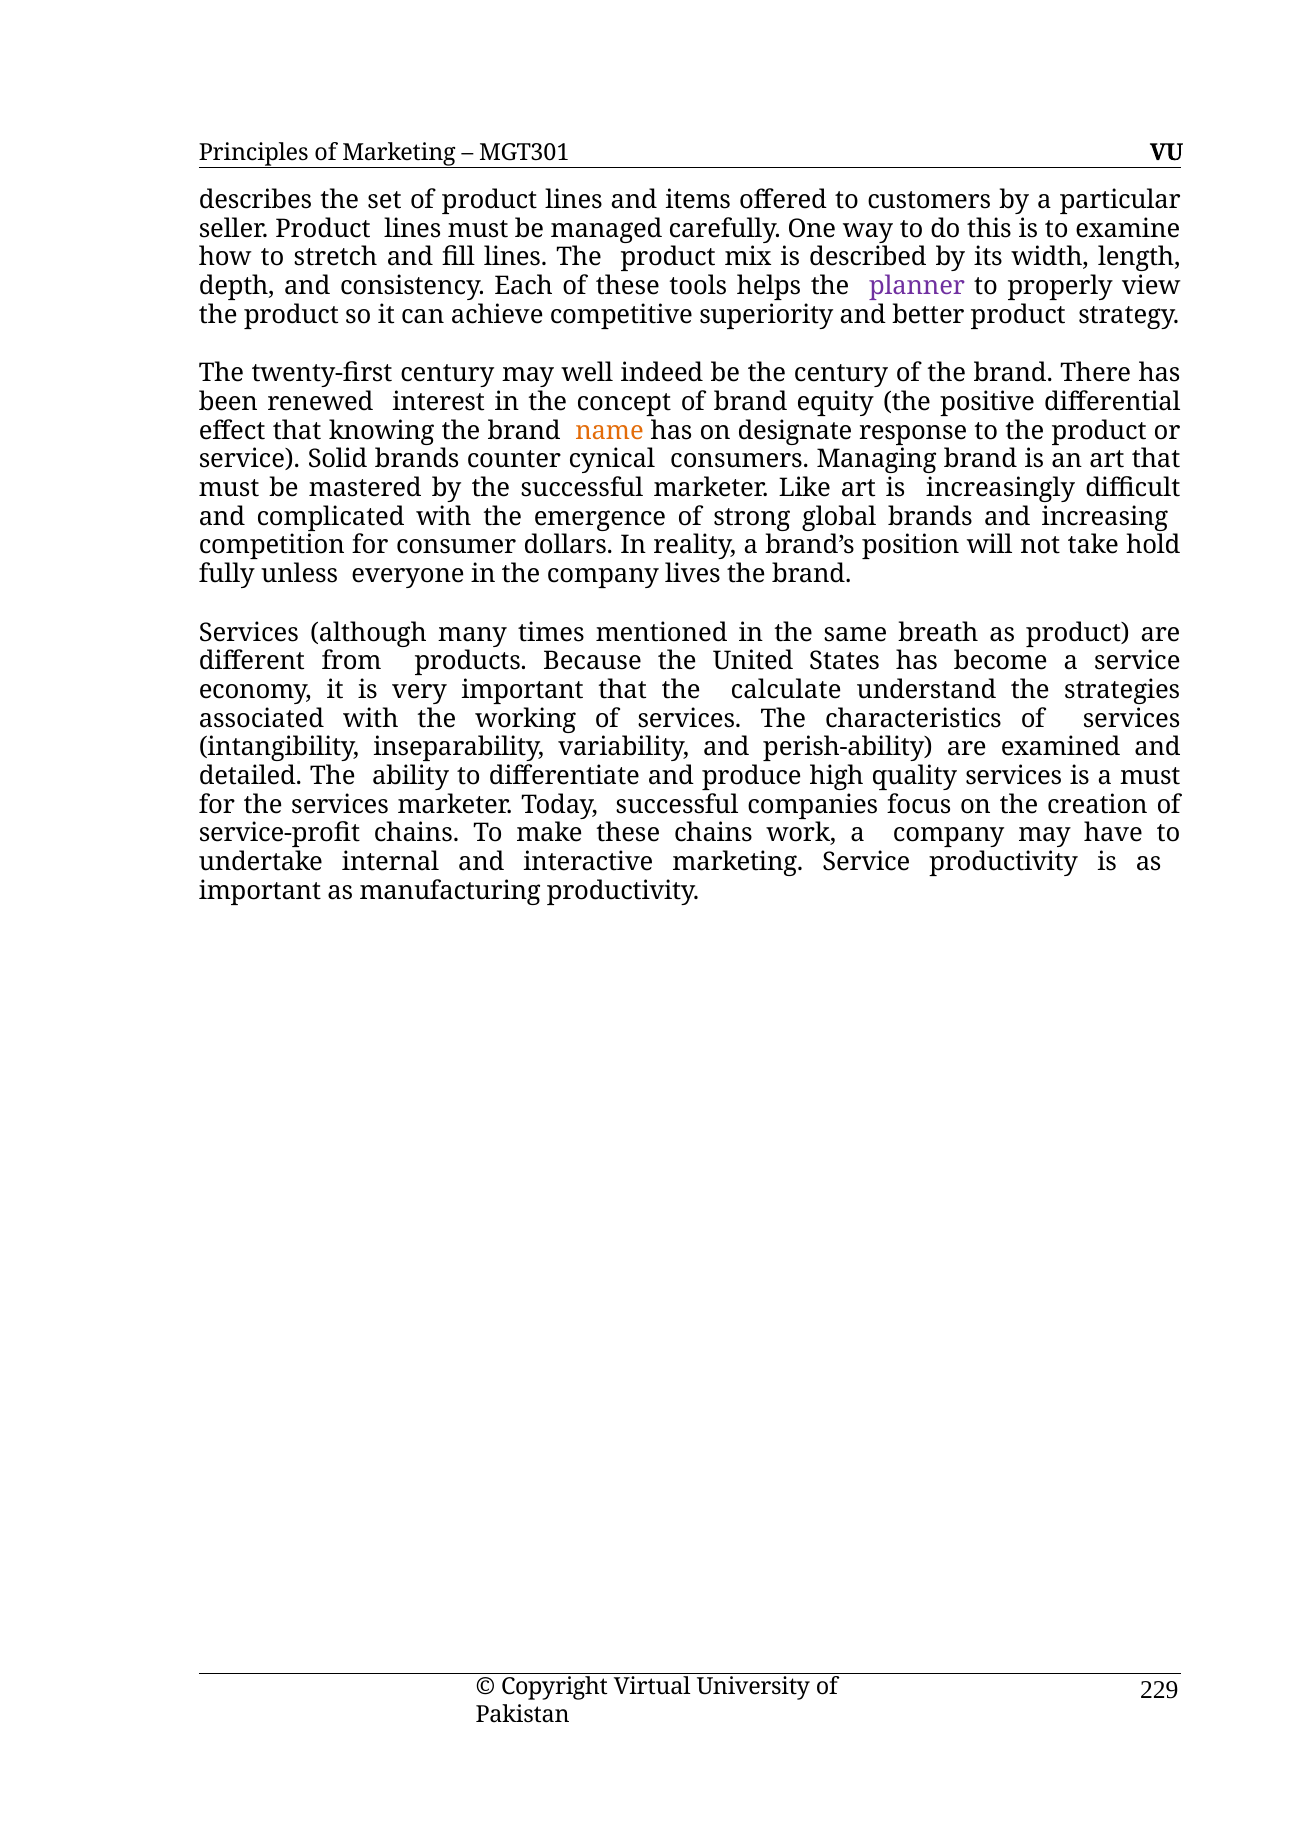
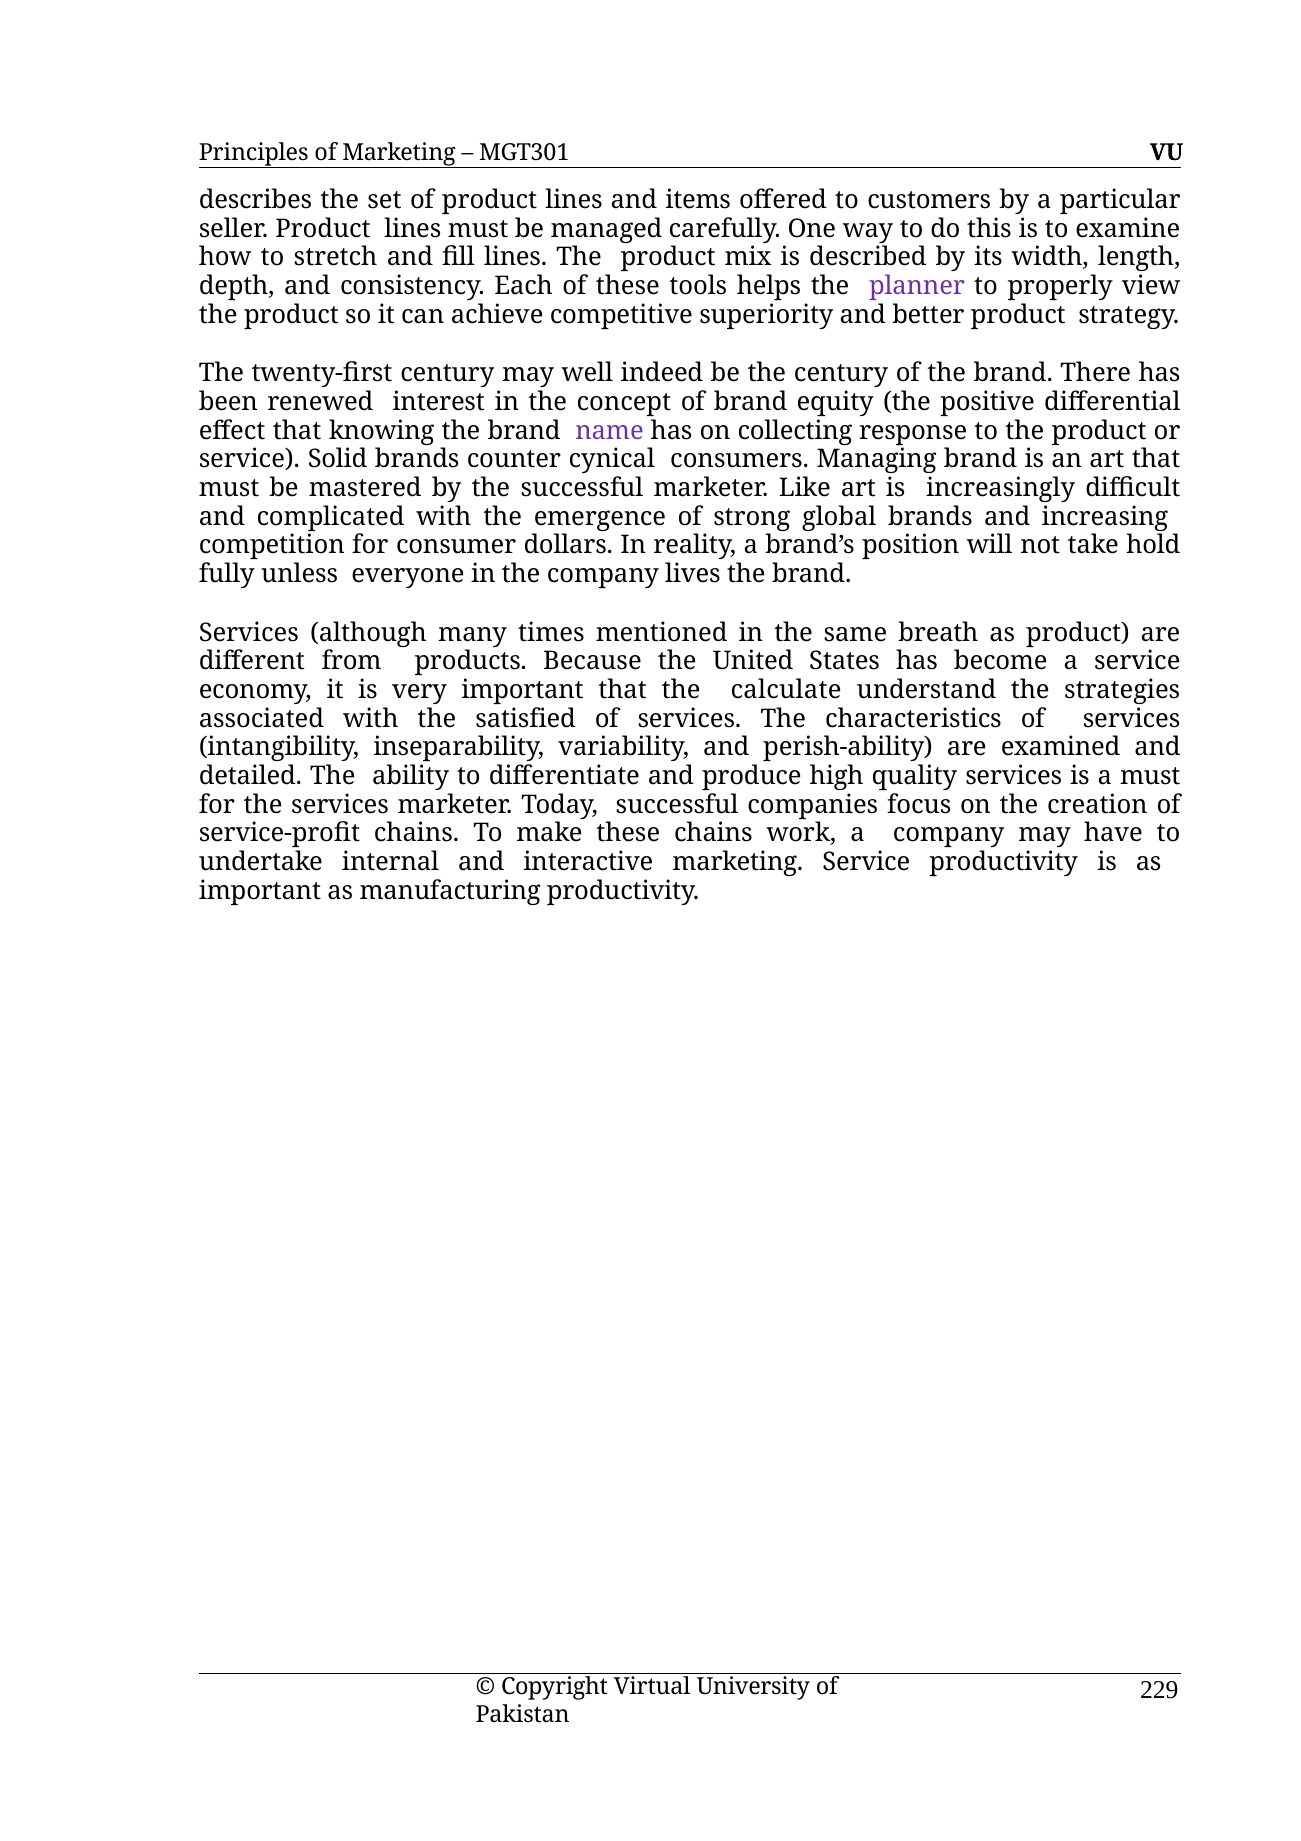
name colour: orange -> purple
designate: designate -> collecting
working: working -> satisfied
